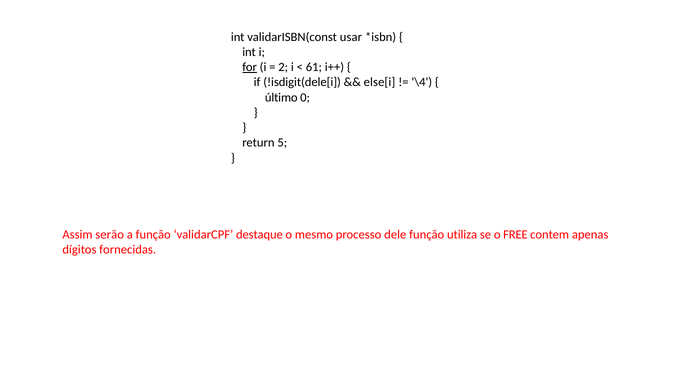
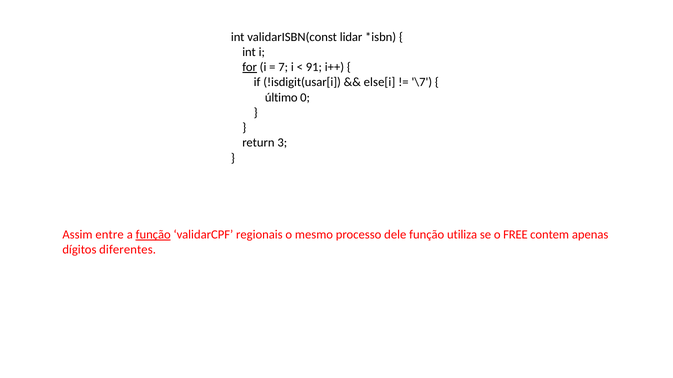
usar: usar -> lidar
2: 2 -> 7
61: 61 -> 91
!isdigit(dele[i: !isdigit(dele[i -> !isdigit(usar[i
\4: \4 -> \7
5: 5 -> 3
serão: serão -> entre
função at (153, 235) underline: none -> present
destaque: destaque -> regionais
fornecidas: fornecidas -> diferentes
